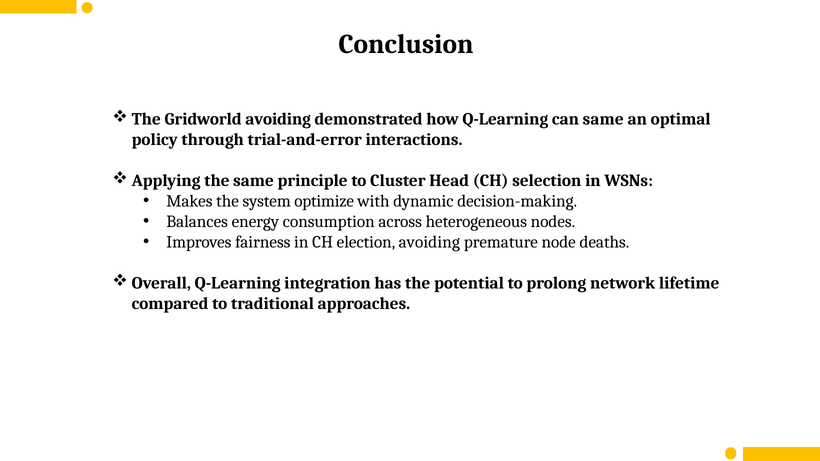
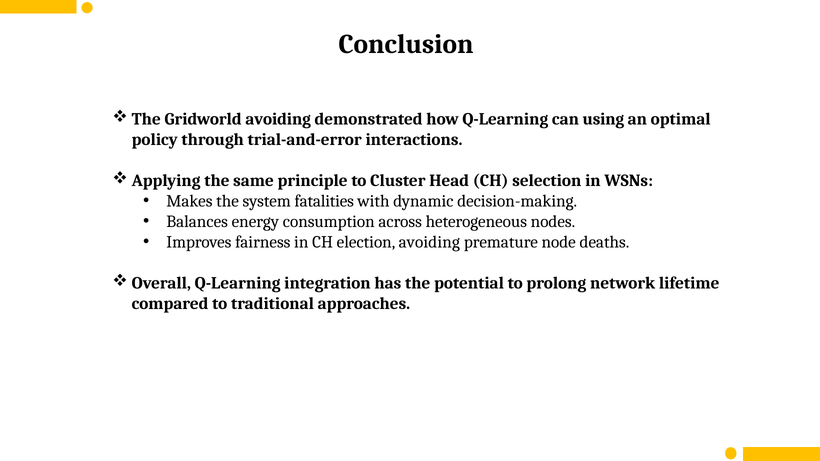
can same: same -> using
optimize: optimize -> fatalities
